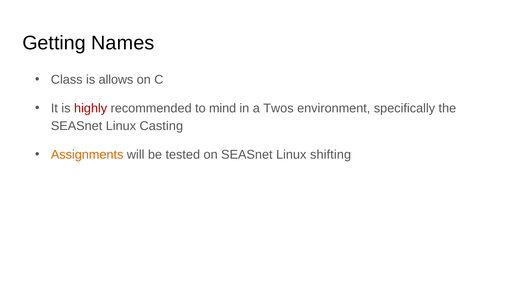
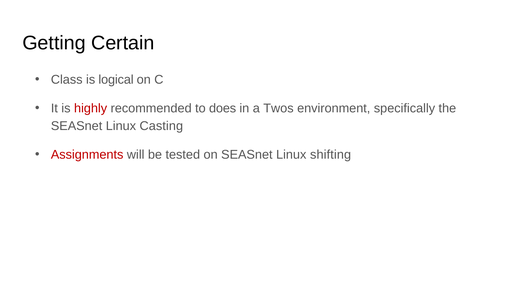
Names: Names -> Certain
allows: allows -> logical
mind: mind -> does
Assignments colour: orange -> red
